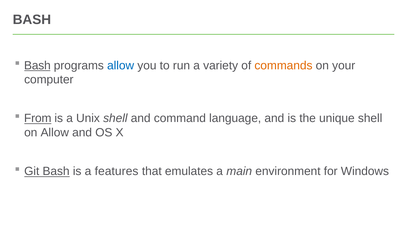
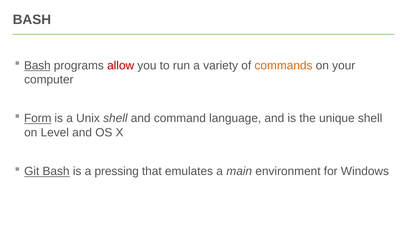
allow at (121, 65) colour: blue -> red
From: From -> Form
on Allow: Allow -> Level
features: features -> pressing
